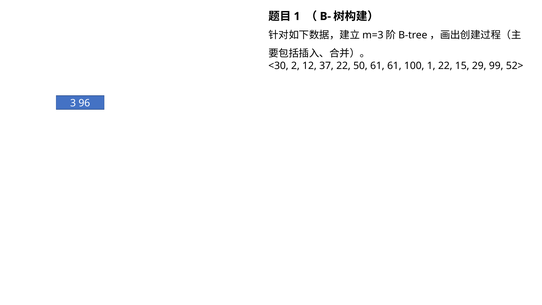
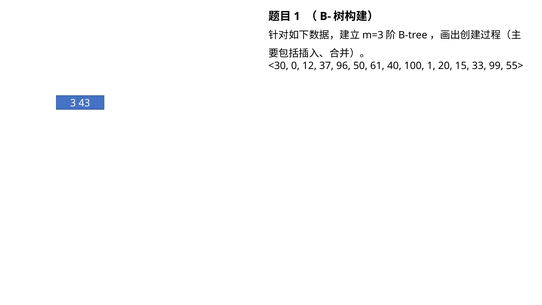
2: 2 -> 0
37 22: 22 -> 96
61 61: 61 -> 40
1 22: 22 -> 20
29: 29 -> 33
52>: 52> -> 55>
96: 96 -> 43
